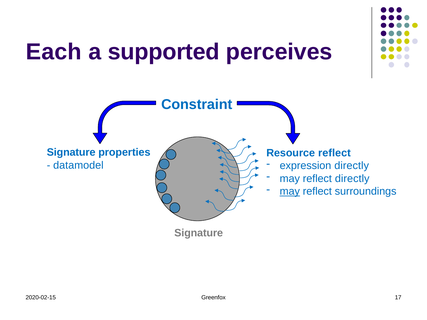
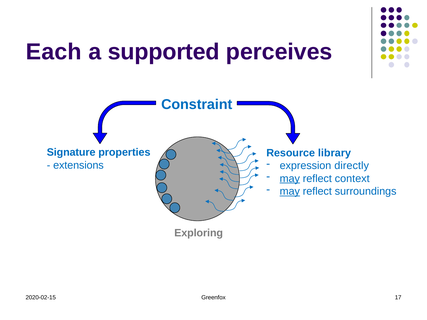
Resource reflect: reflect -> library
datamodel: datamodel -> extensions
may at (290, 179) underline: none -> present
reflect directly: directly -> context
Signature at (199, 233): Signature -> Exploring
